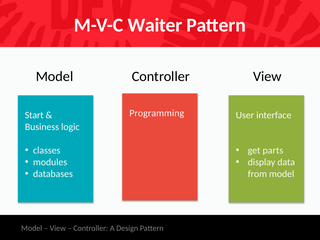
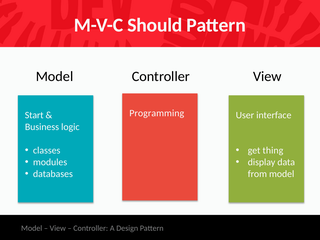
Waiter: Waiter -> Should
parts: parts -> thing
